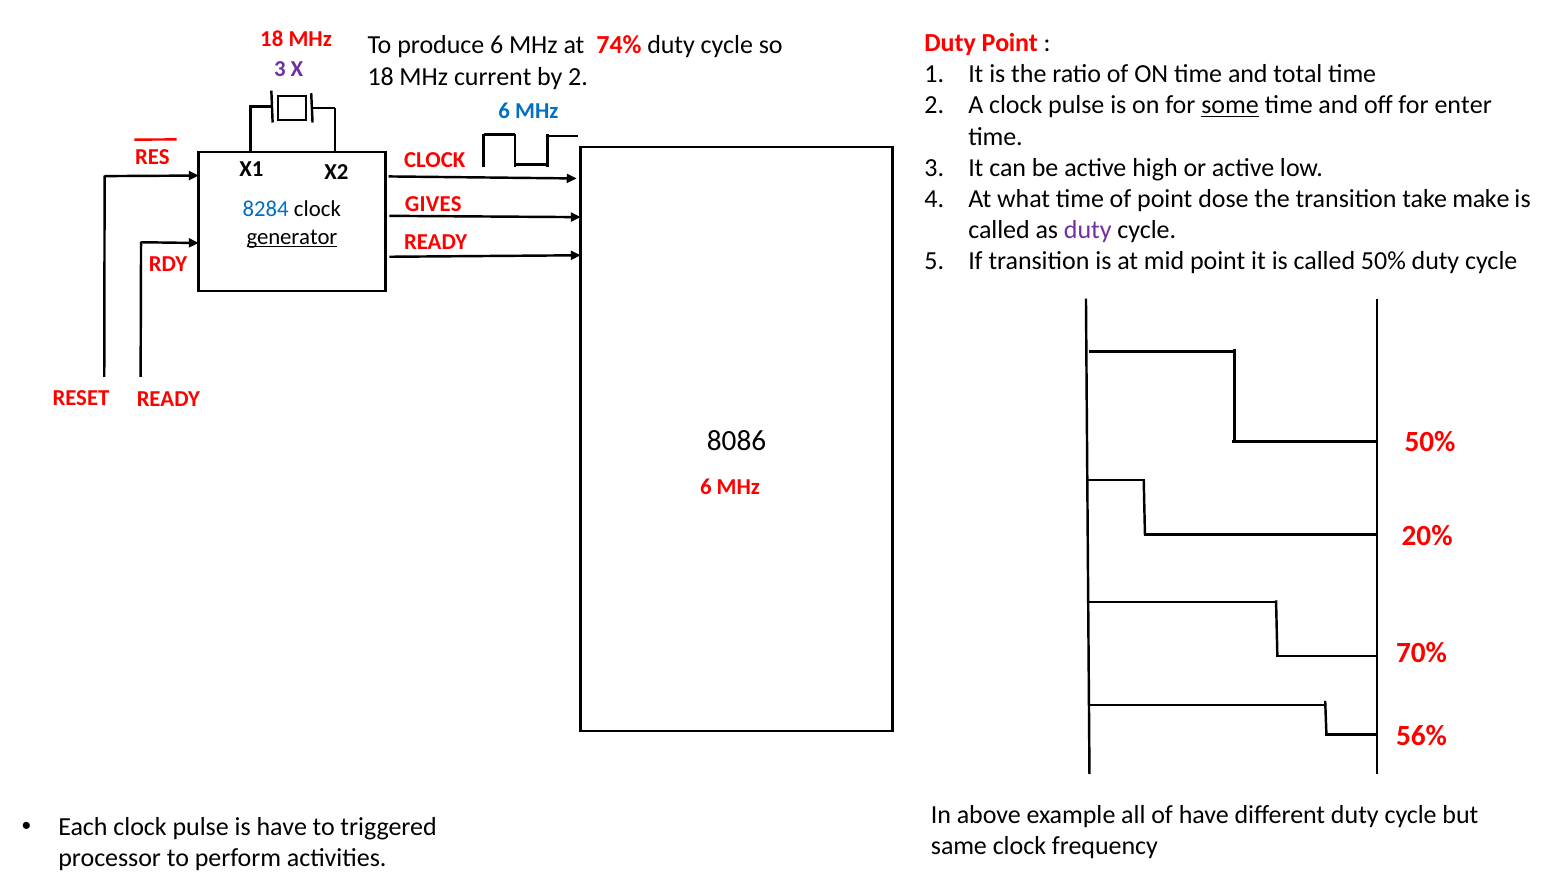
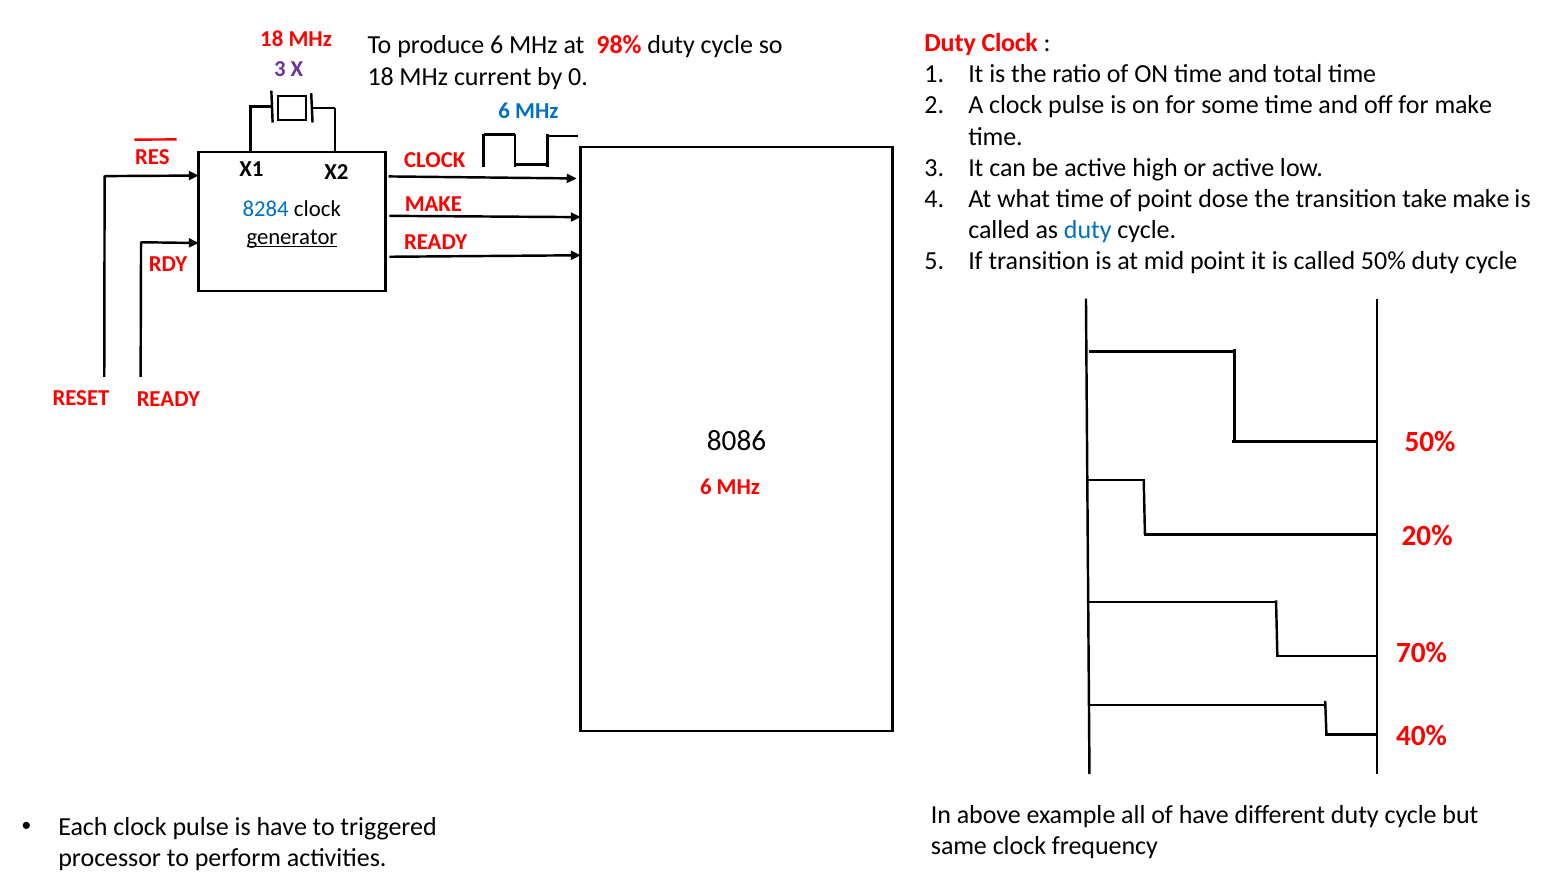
Duty Point: Point -> Clock
74%: 74% -> 98%
by 2: 2 -> 0
some underline: present -> none
for enter: enter -> make
GIVES at (433, 204): GIVES -> MAKE
duty at (1088, 230) colour: purple -> blue
56%: 56% -> 40%
